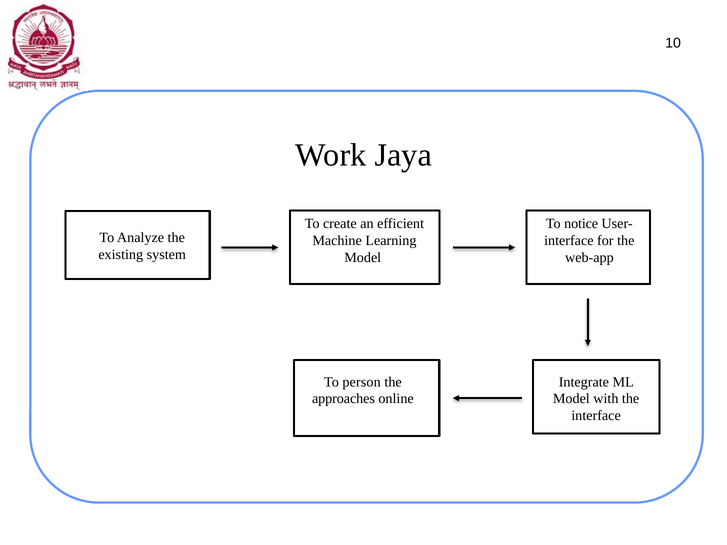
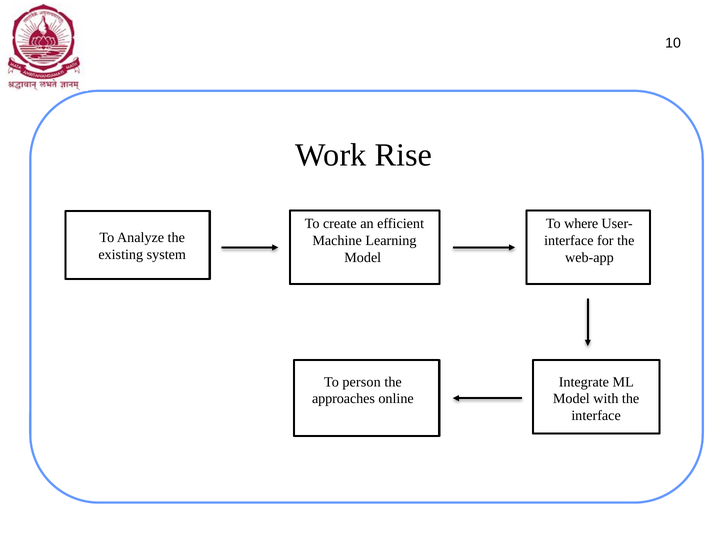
Jaya: Jaya -> Rise
notice: notice -> where
